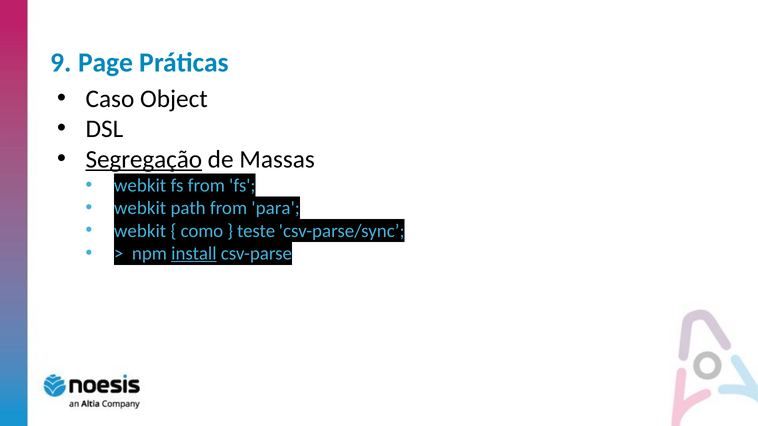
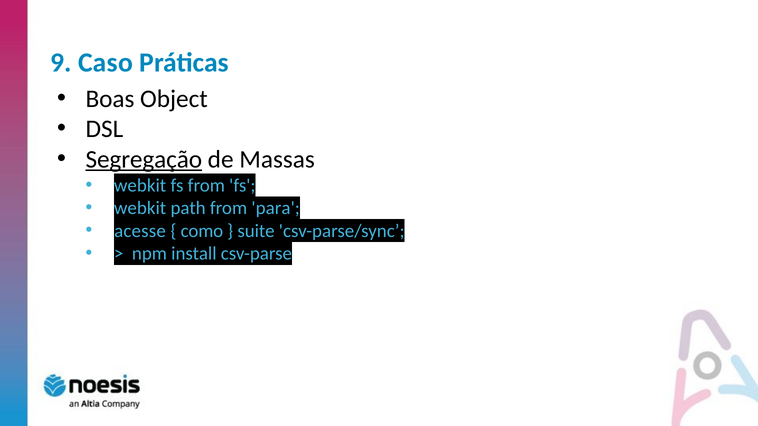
Page: Page -> Caso
Caso: Caso -> Boas
webkit at (140, 231): webkit -> acesse
teste: teste -> suite
install underline: present -> none
